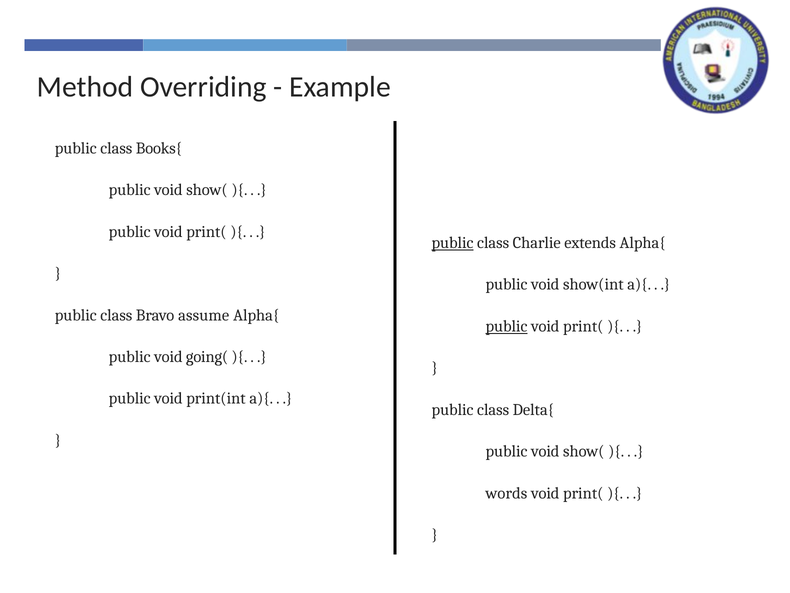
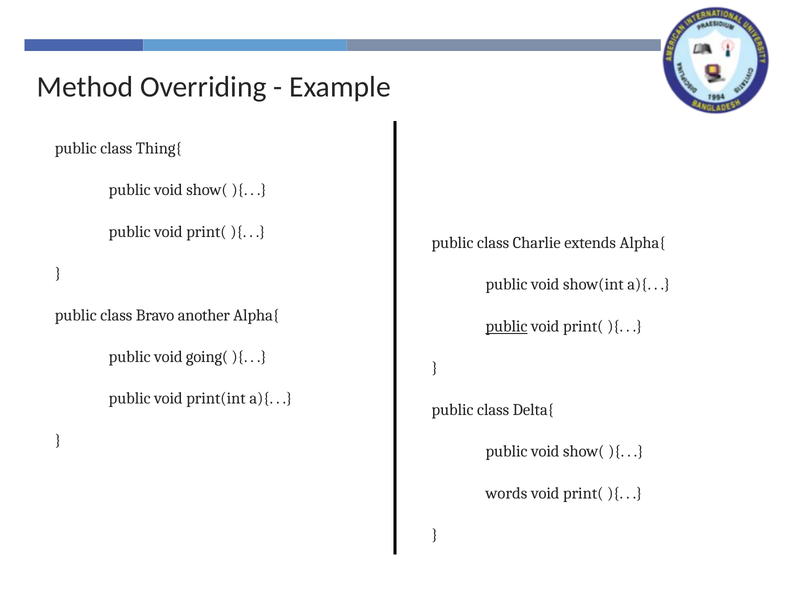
Books{: Books{ -> Thing{
public at (453, 243) underline: present -> none
assume: assume -> another
